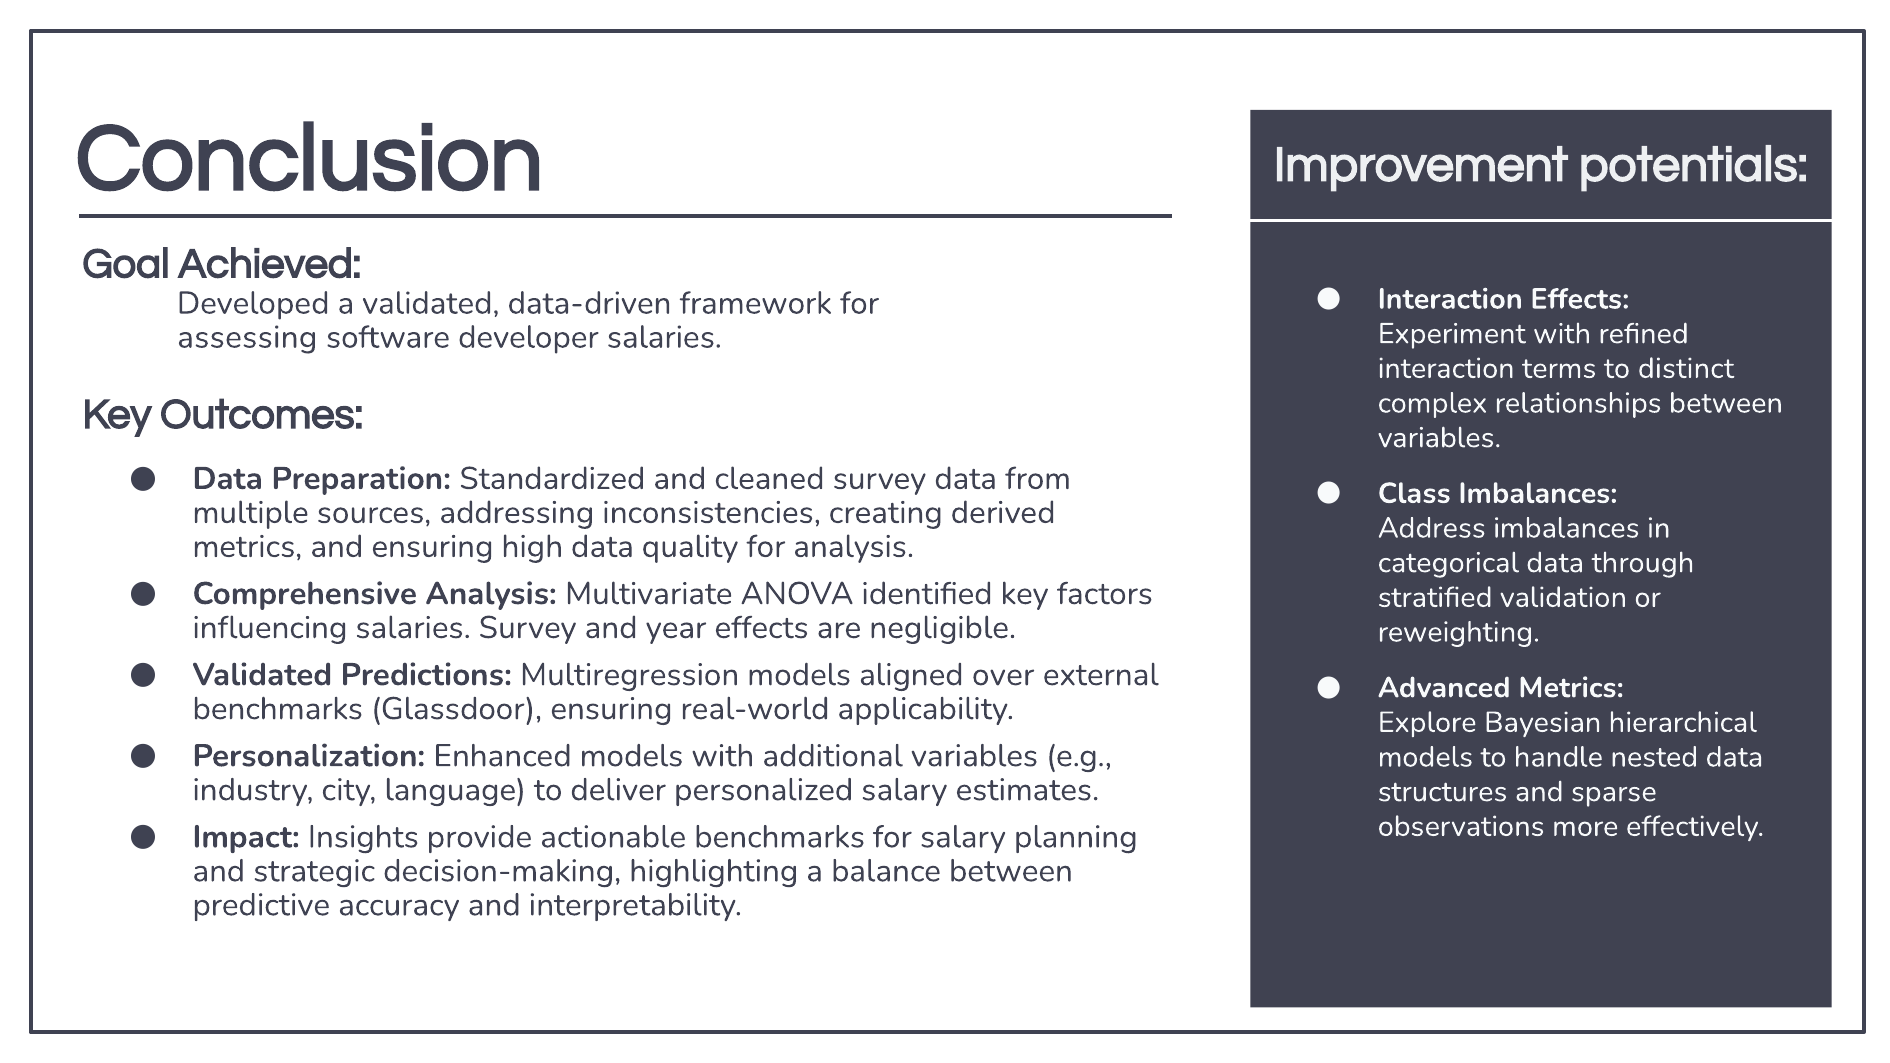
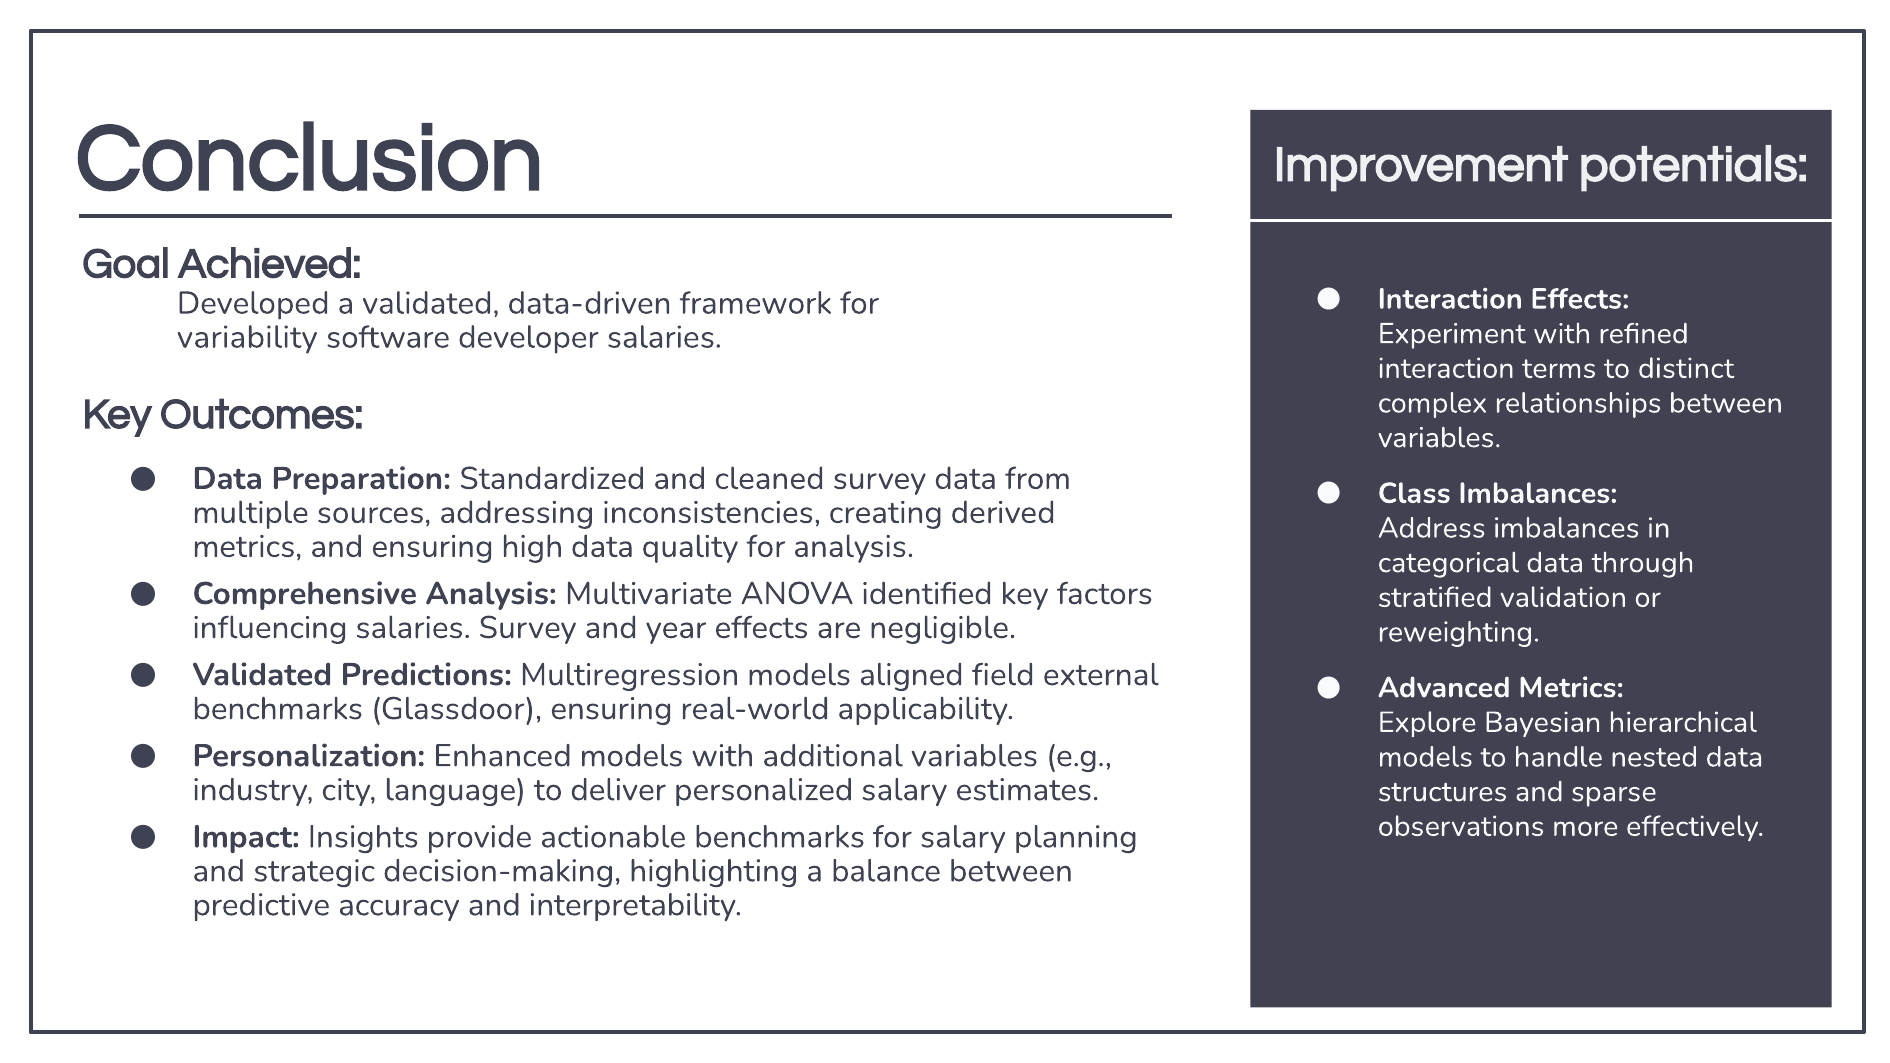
assessing: assessing -> variability
over: over -> field
